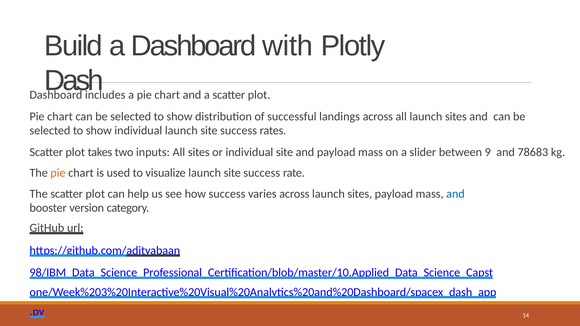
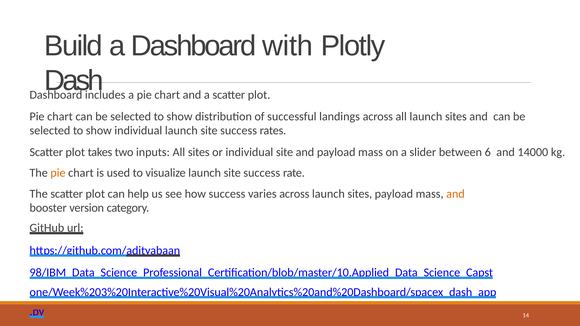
9: 9 -> 6
78683: 78683 -> 14000
and at (455, 194) colour: blue -> orange
